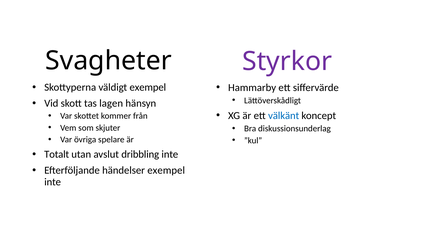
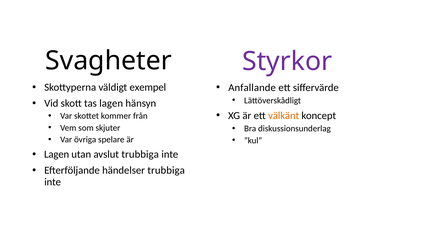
Hammarby: Hammarby -> Anfallande
välkänt colour: blue -> orange
Totalt at (57, 155): Totalt -> Lagen
avslut dribbling: dribbling -> trubbiga
händelser exempel: exempel -> trubbiga
